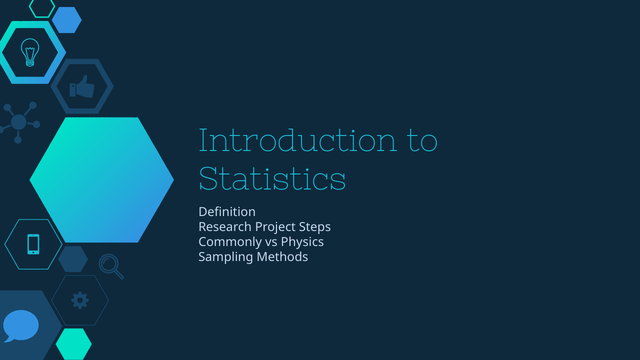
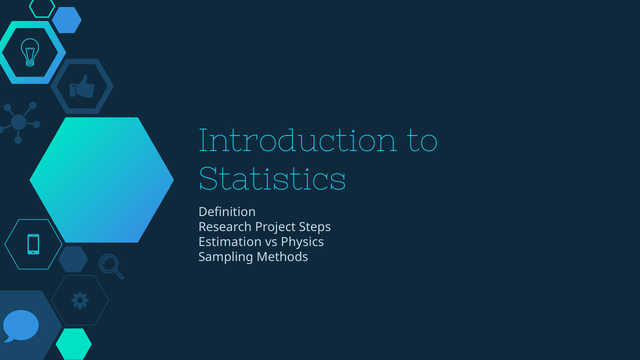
Commonly: Commonly -> Estimation
